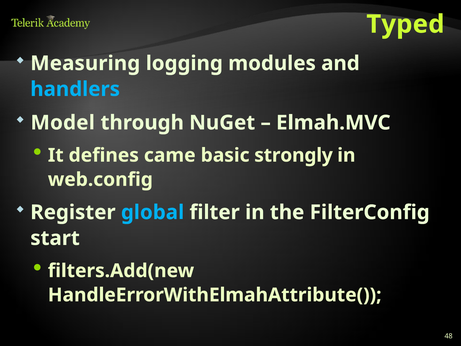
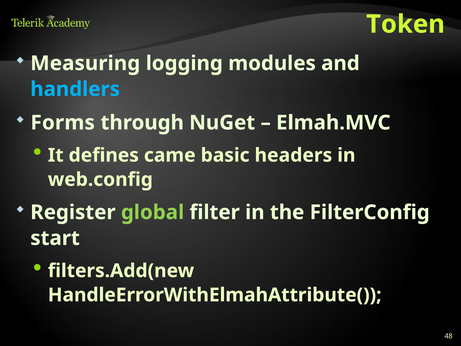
Typed: Typed -> Token
Model: Model -> Forms
strongly: strongly -> headers
global colour: light blue -> light green
